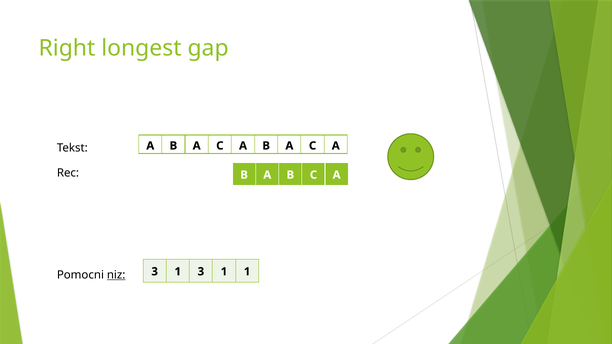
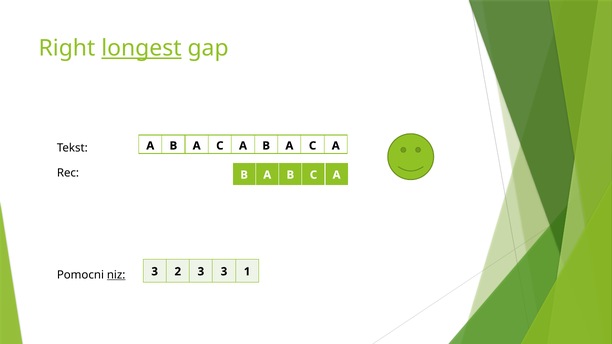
longest underline: none -> present
1 at (178, 272): 1 -> 2
1 at (224, 272): 1 -> 3
